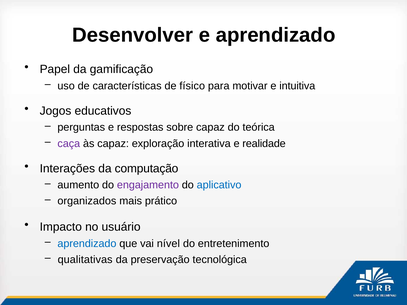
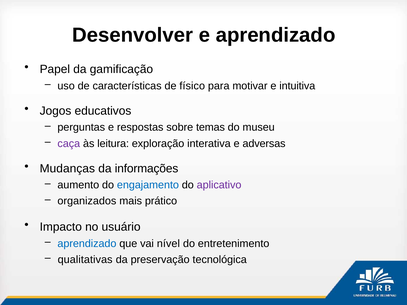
sobre capaz: capaz -> temas
teórica: teórica -> museu
às capaz: capaz -> leitura
realidade: realidade -> adversas
Interações: Interações -> Mudanças
computação: computação -> informações
engajamento colour: purple -> blue
aplicativo colour: blue -> purple
